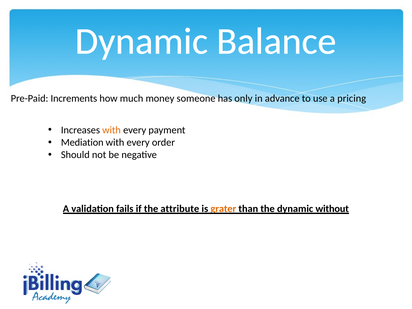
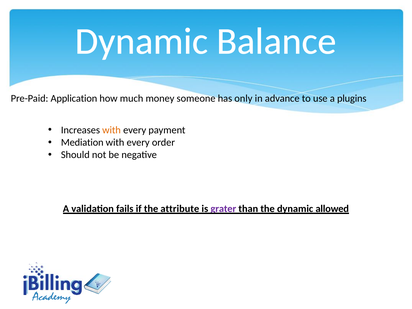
Increments: Increments -> Application
pricing: pricing -> plugins
grater colour: orange -> purple
without: without -> allowed
